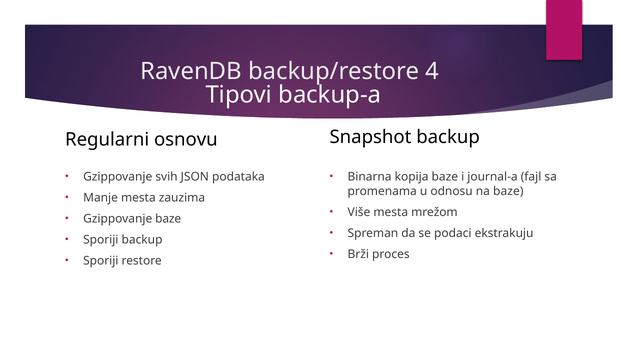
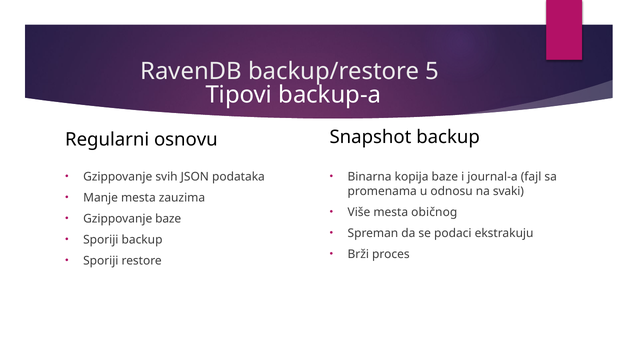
4: 4 -> 5
na baze: baze -> svaki
mrežom: mrežom -> običnog
